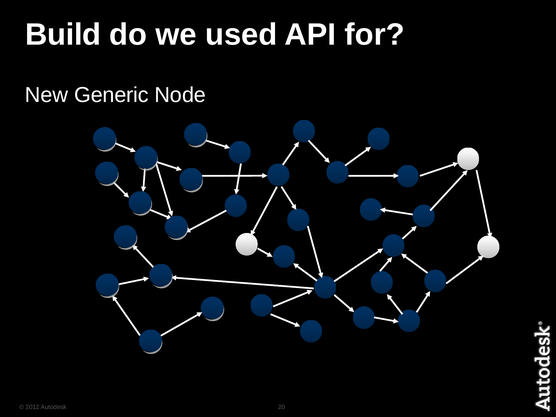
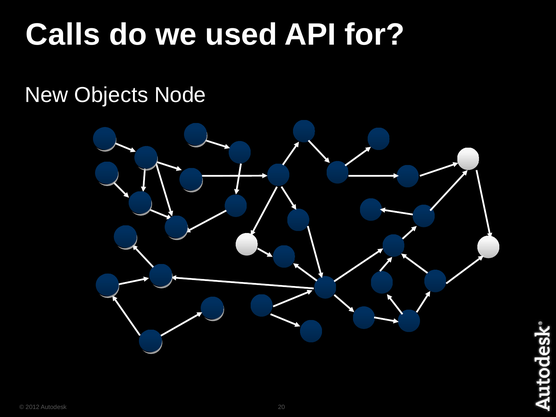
Build: Build -> Calls
Generic: Generic -> Objects
